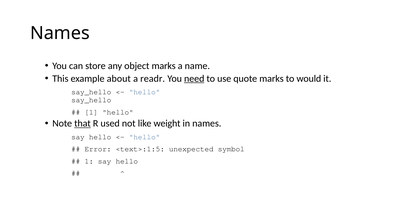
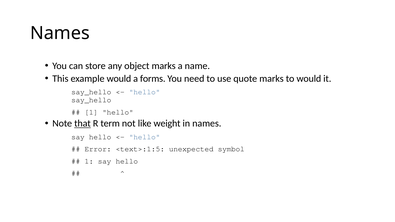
example about: about -> would
readr: readr -> forms
need underline: present -> none
used: used -> term
